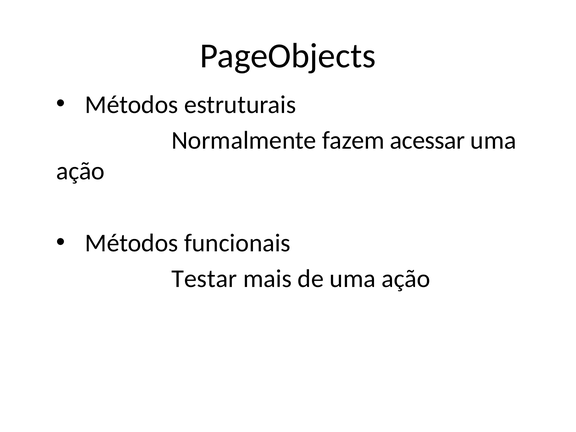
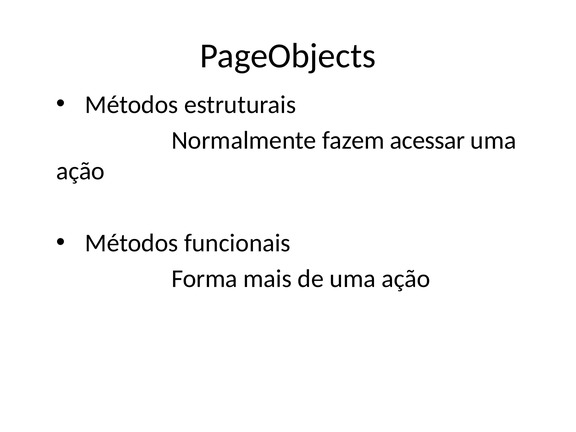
Testar: Testar -> Forma
